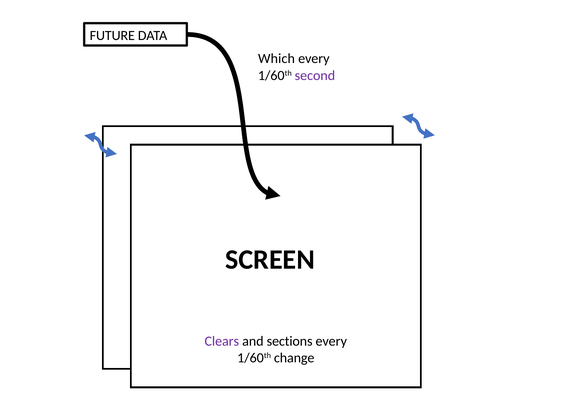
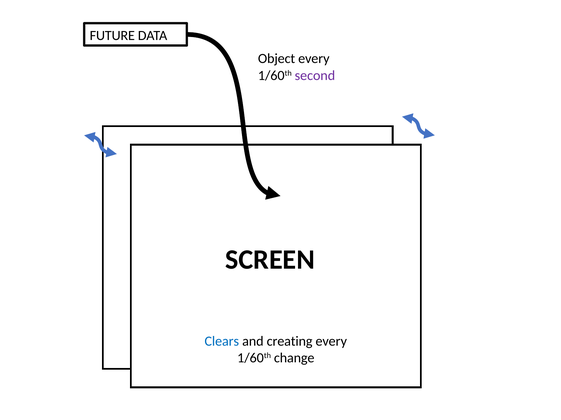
Which: Which -> Object
Clears colour: purple -> blue
sections: sections -> creating
